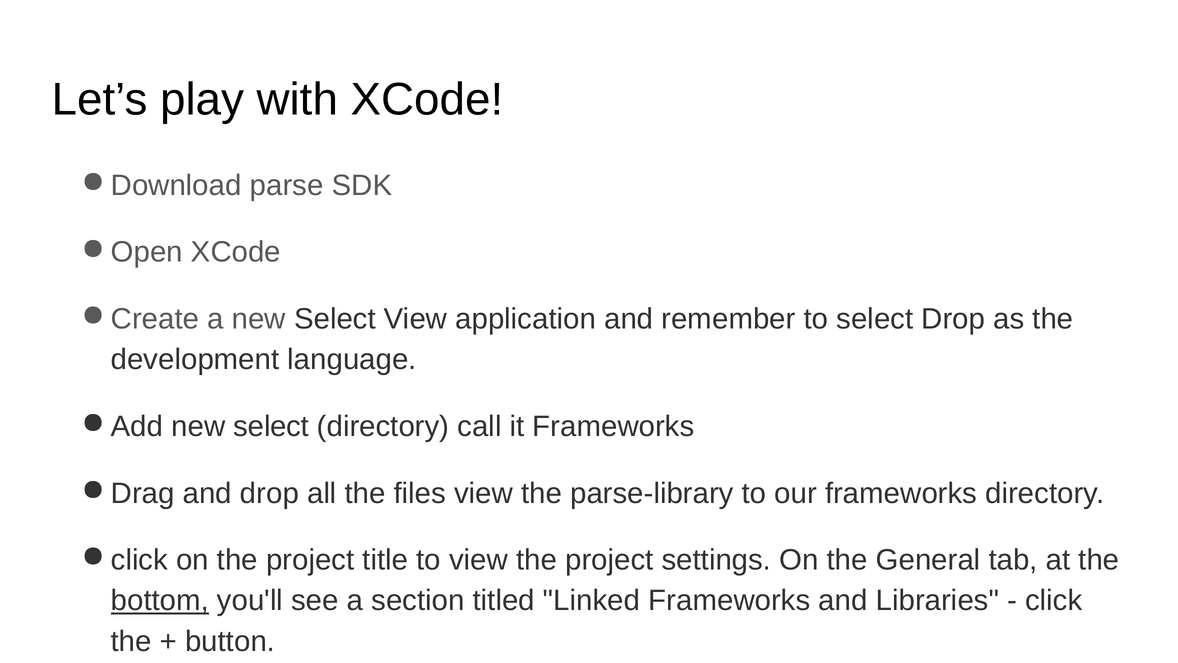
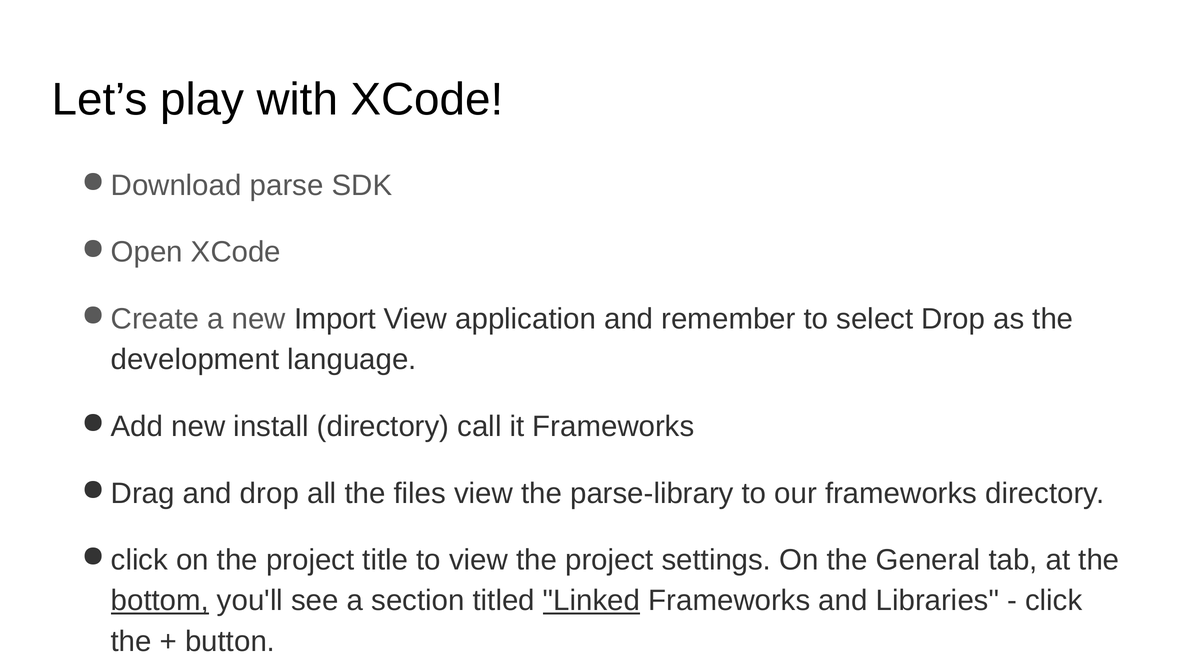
a new Select: Select -> Import
select at (271, 426): select -> install
Linked underline: none -> present
